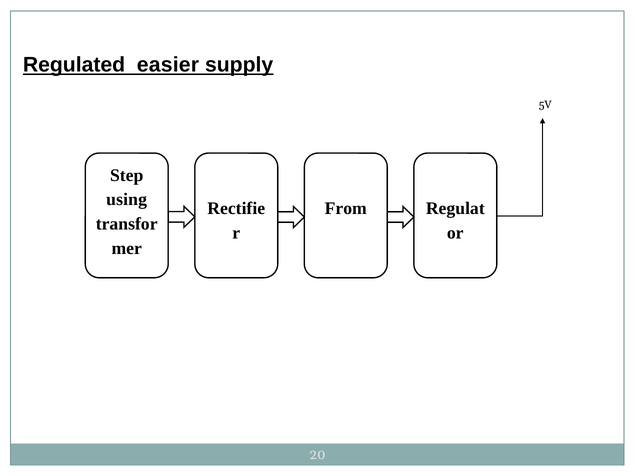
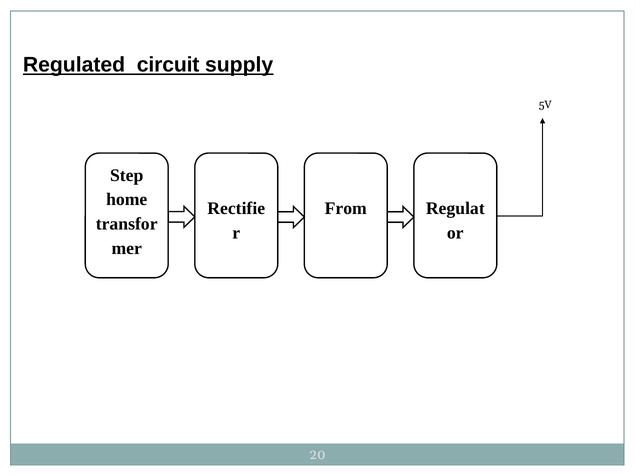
easier: easier -> circuit
using: using -> home
